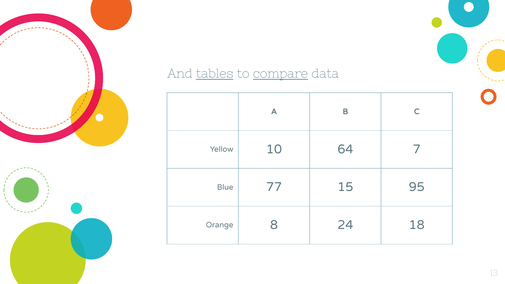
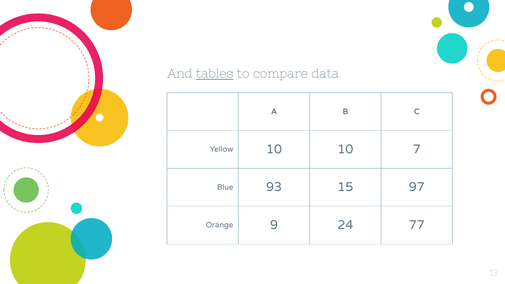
compare underline: present -> none
10 64: 64 -> 10
77: 77 -> 93
95: 95 -> 97
8: 8 -> 9
18: 18 -> 77
